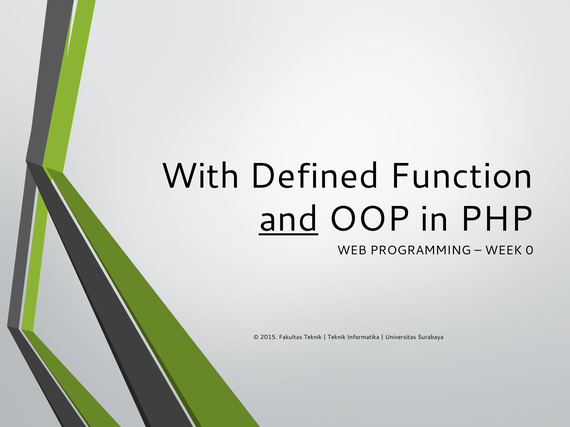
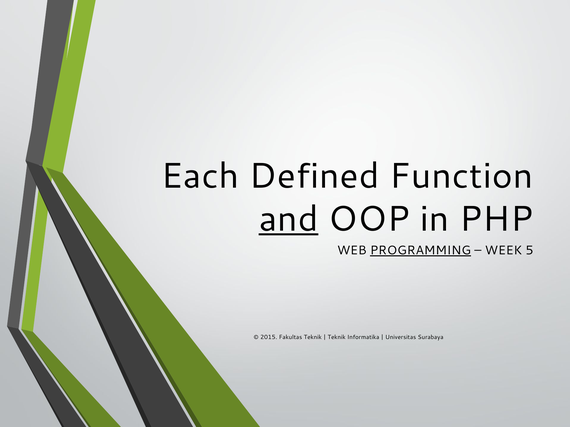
With: With -> Each
PROGRAMMING underline: none -> present
0: 0 -> 5
